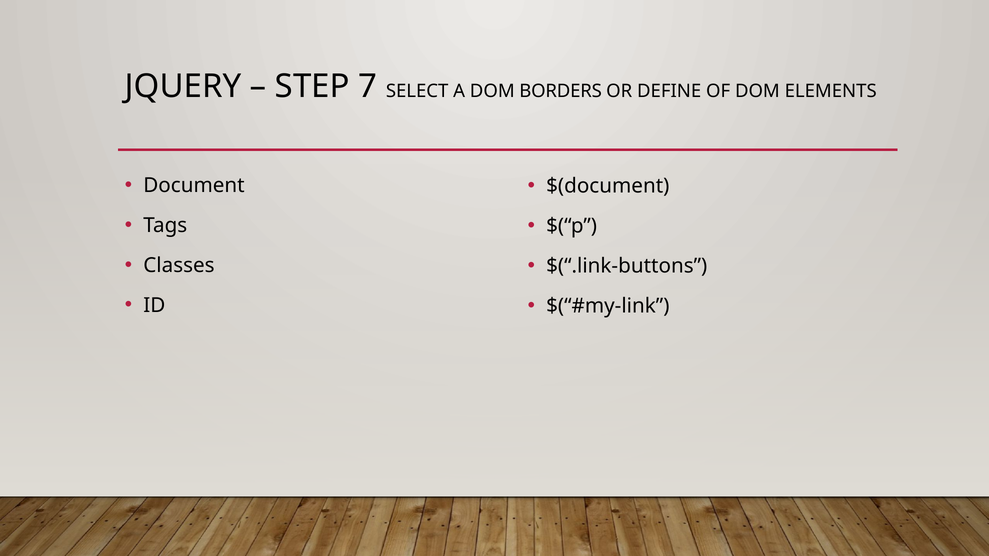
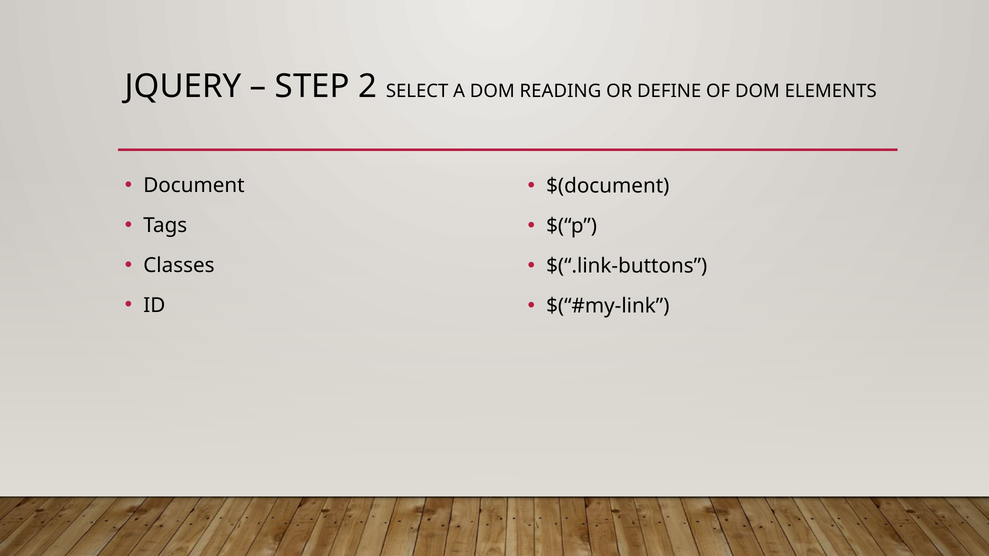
7: 7 -> 2
BORDERS: BORDERS -> READING
